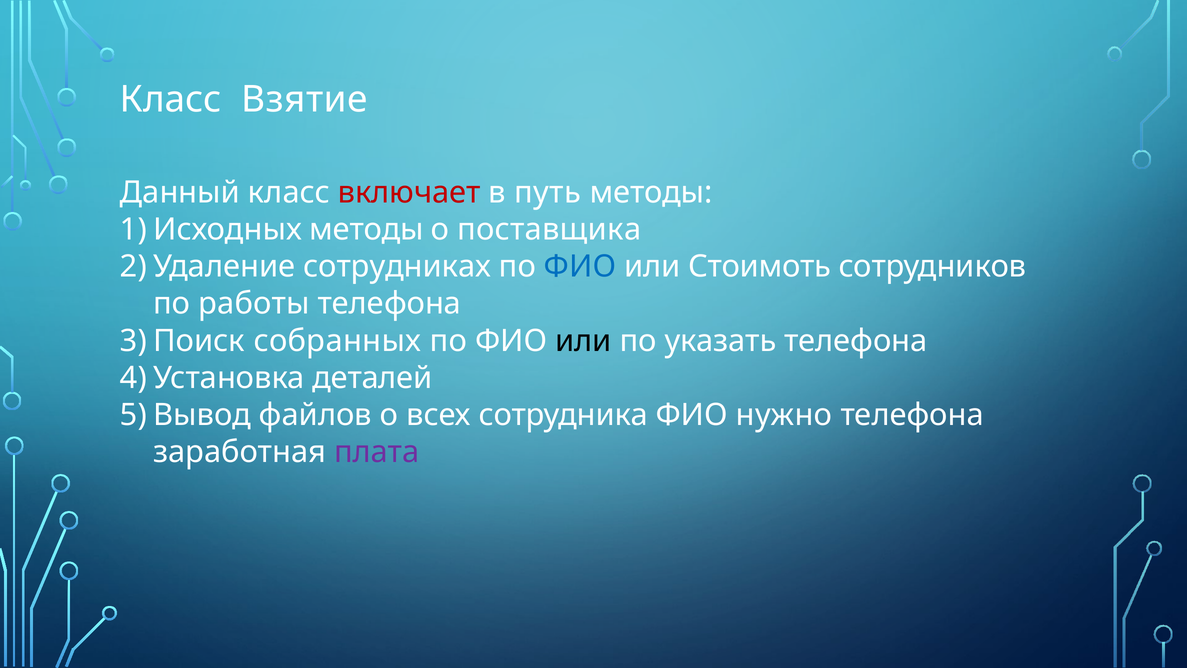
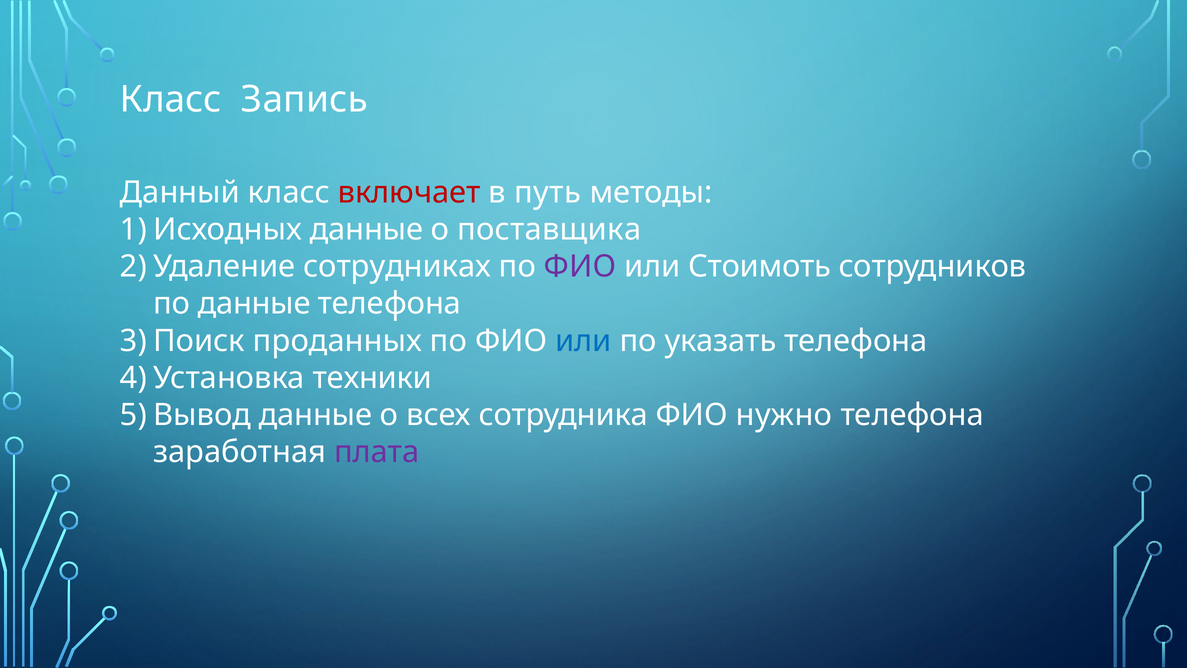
Взятие: Взятие -> Запись
методы at (366, 229): методы -> данные
ФИО at (580, 266) colour: blue -> purple
по работы: работы -> данные
собранных: собранных -> проданных
или at (583, 341) colour: black -> blue
деталей: деталей -> техники
файлов at (315, 415): файлов -> данные
